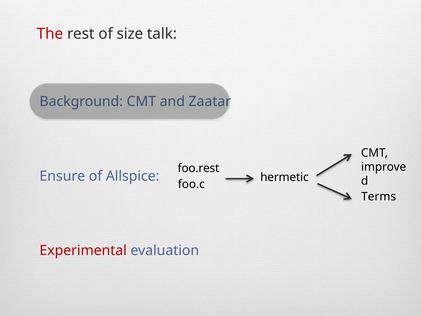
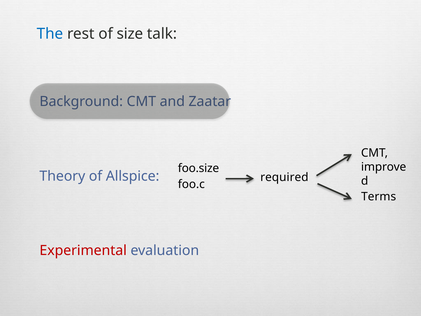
The colour: red -> blue
foo.rest: foo.rest -> foo.size
Ensure: Ensure -> Theory
hermetic: hermetic -> required
